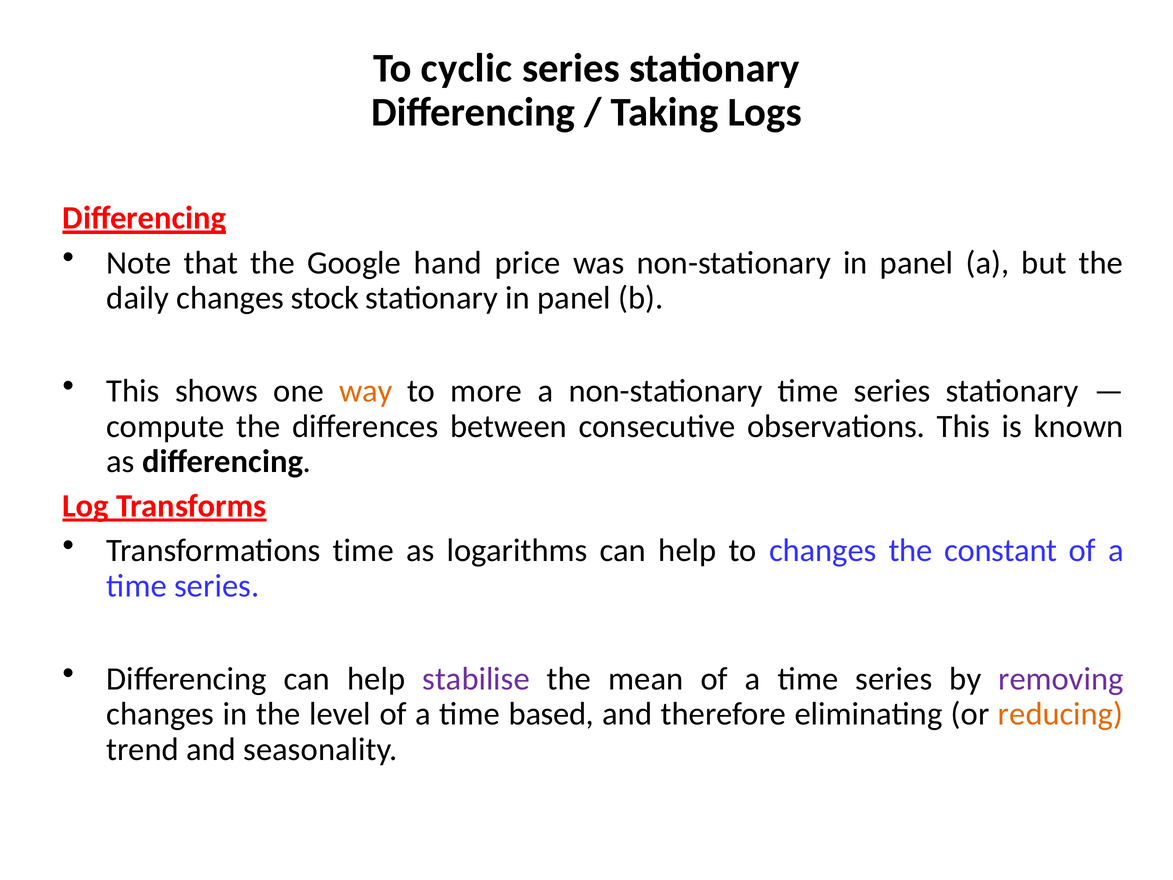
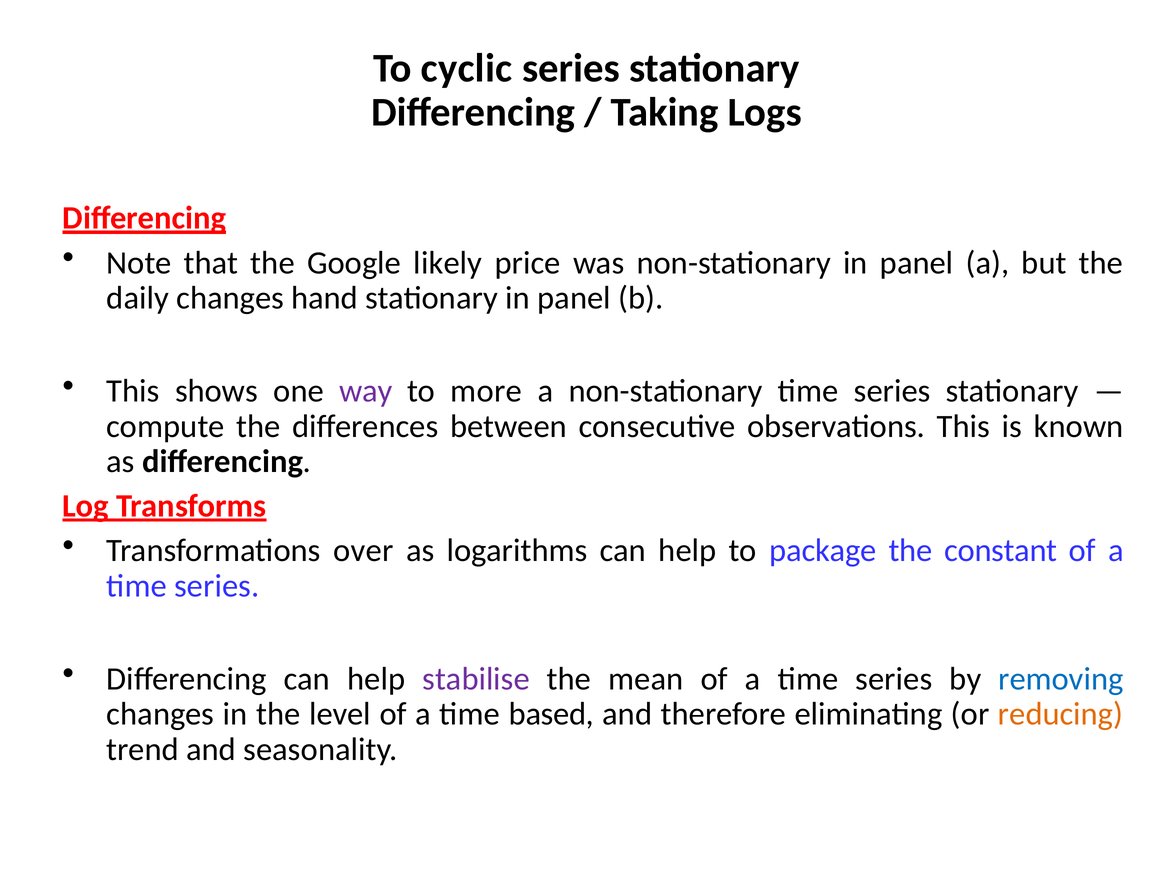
hand: hand -> likely
stock: stock -> hand
way colour: orange -> purple
Transformations time: time -> over
to changes: changes -> package
removing colour: purple -> blue
